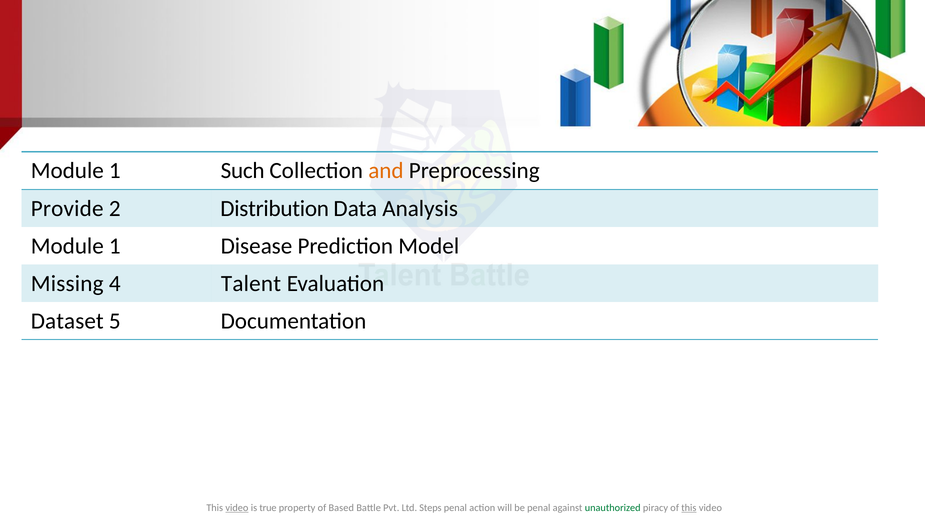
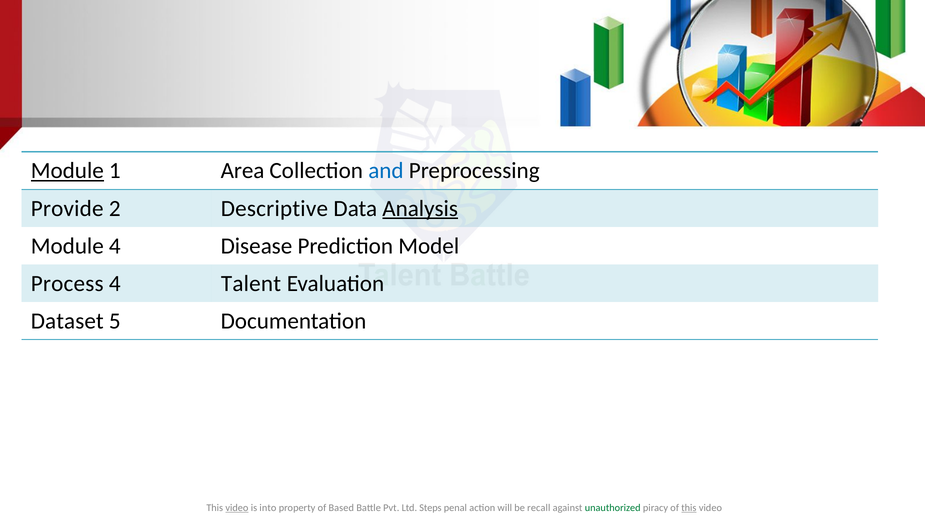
Module at (67, 171) underline: none -> present
Such: Such -> Area
and colour: orange -> blue
Distribution: Distribution -> Descriptive
Analysis underline: none -> present
1 at (115, 246): 1 -> 4
Missing: Missing -> Process
true: true -> into
be penal: penal -> recall
